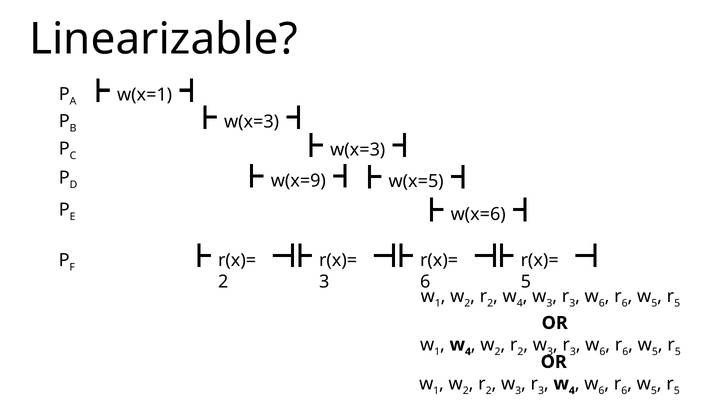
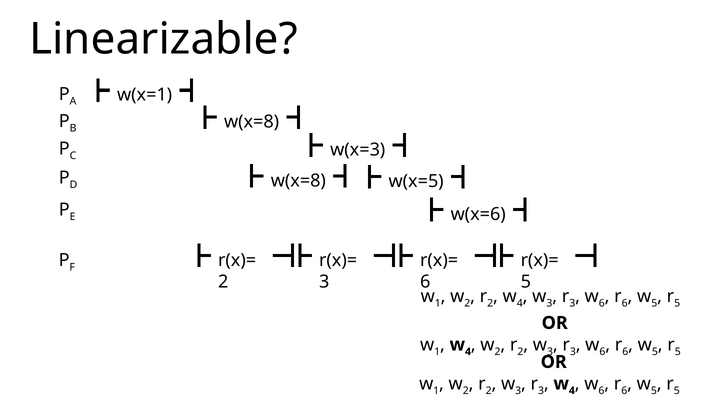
w(x=3 at (252, 122): w(x=3 -> w(x=8
w(x=9 at (298, 181): w(x=9 -> w(x=8
